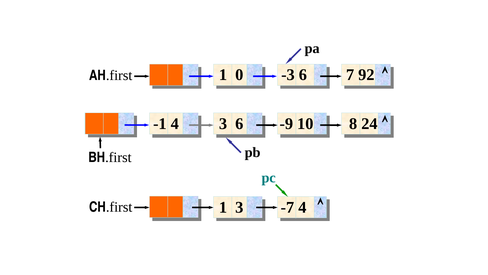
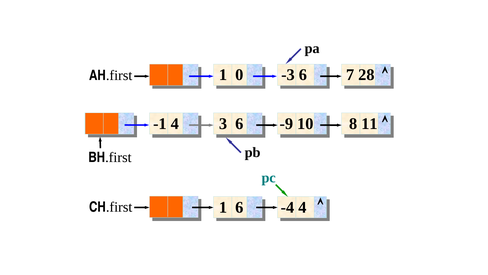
92: 92 -> 28
24: 24 -> 11
1 3: 3 -> 6
-7: -7 -> -4
